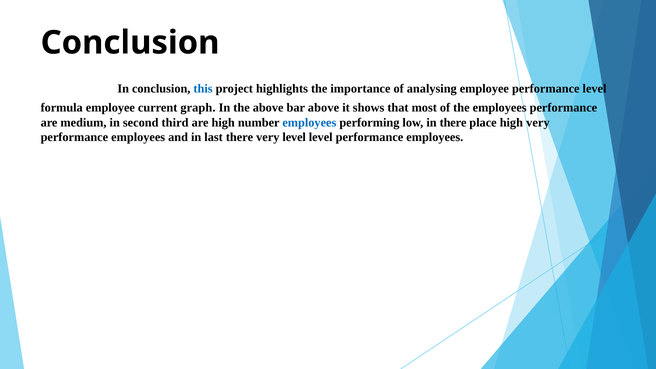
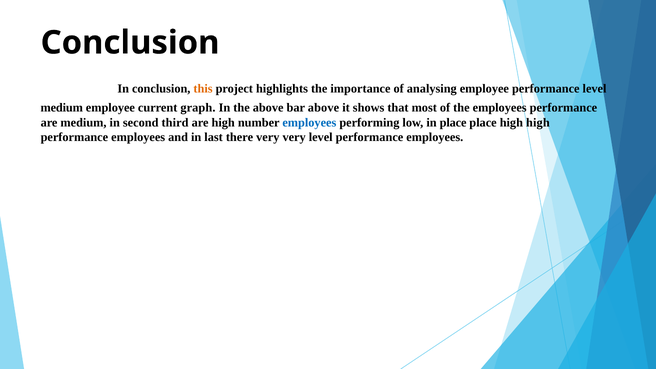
this colour: blue -> orange
formula at (62, 108): formula -> medium
in there: there -> place
high very: very -> high
very level: level -> very
